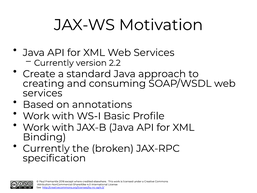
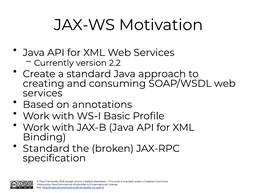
Currently at (46, 148): Currently -> Standard
